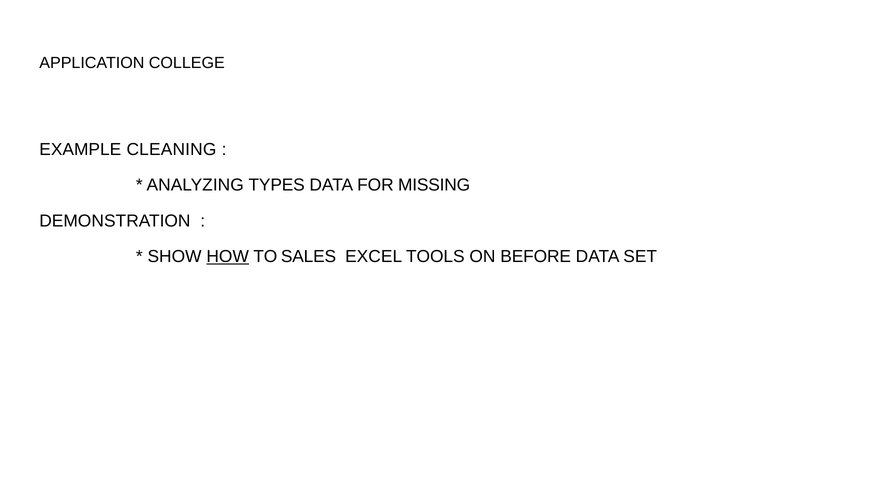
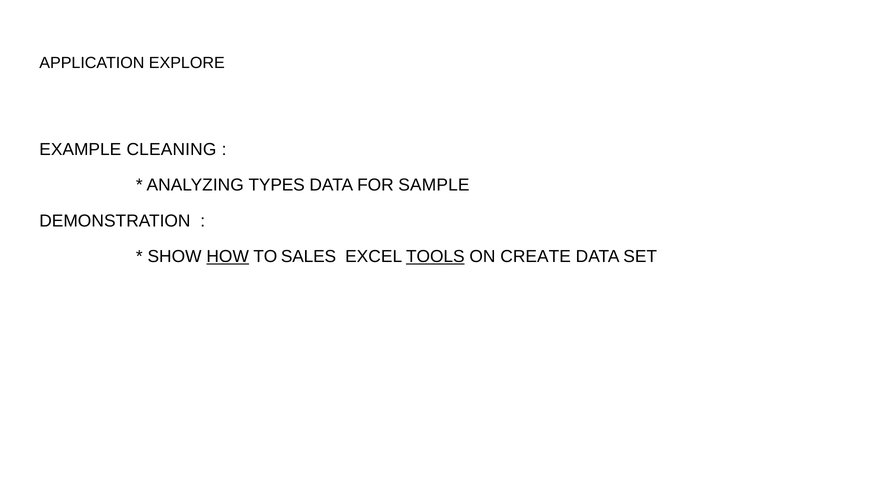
COLLEGE: COLLEGE -> EXPLORE
MISSING: MISSING -> SAMPLE
TOOLS underline: none -> present
BEFORE: BEFORE -> CREATE
